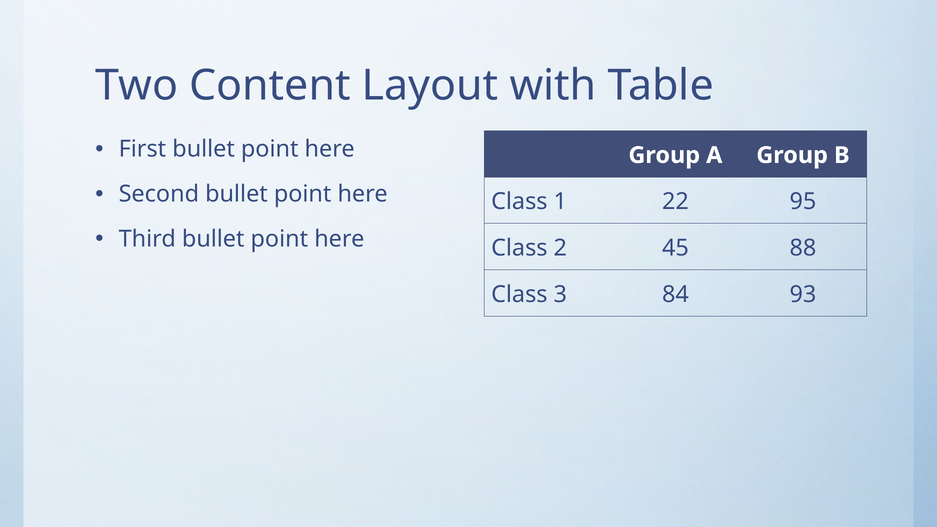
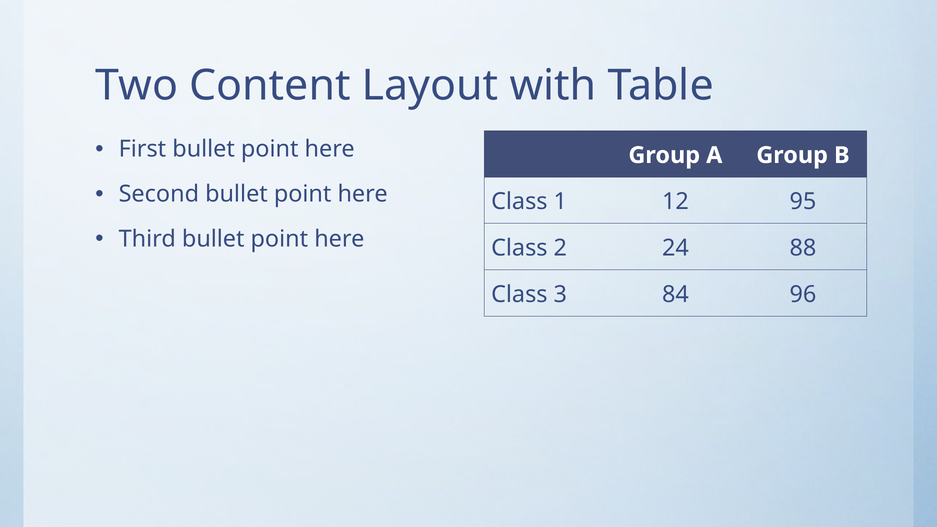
22: 22 -> 12
45: 45 -> 24
93: 93 -> 96
